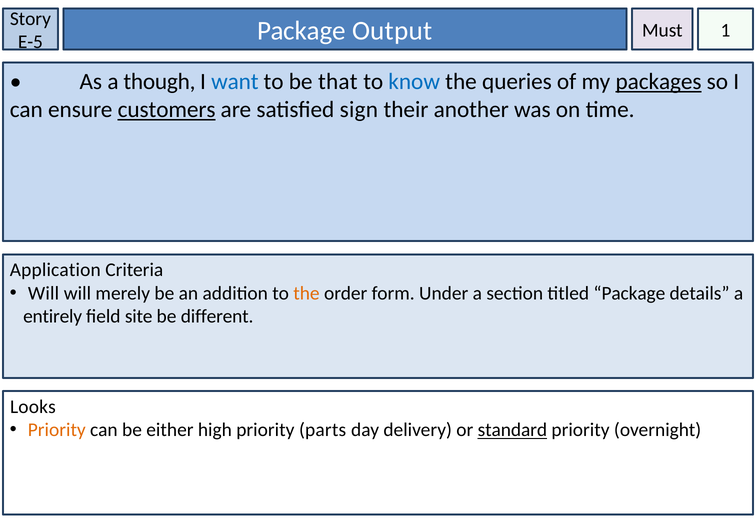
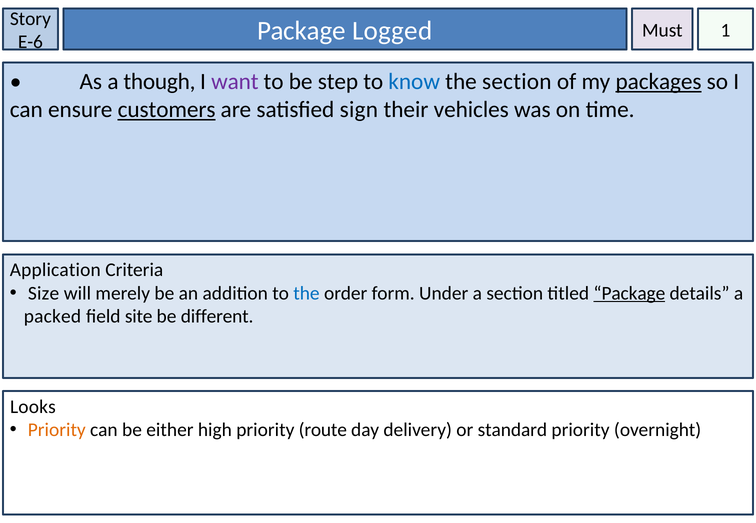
E-5: E-5 -> E-6
Output: Output -> Logged
want colour: blue -> purple
that: that -> step
the queries: queries -> section
another: another -> vehicles
Will at (44, 294): Will -> Size
the at (306, 294) colour: orange -> blue
Package at (629, 294) underline: none -> present
entirely: entirely -> packed
parts: parts -> route
standard underline: present -> none
